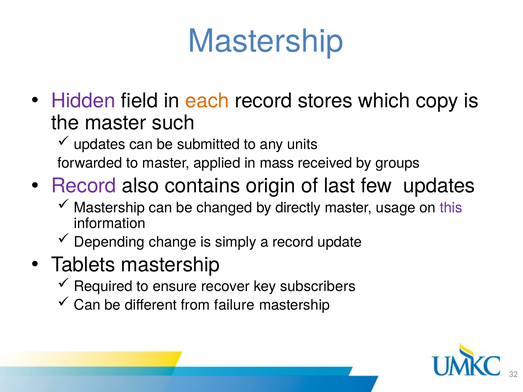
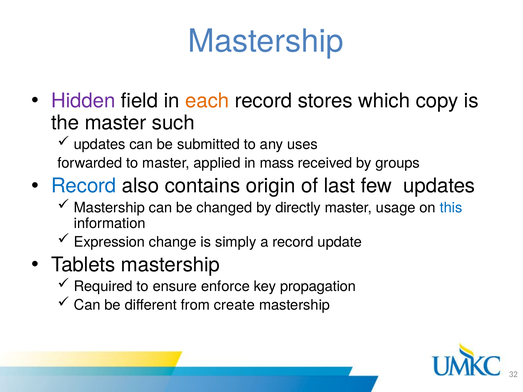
units: units -> uses
Record at (84, 186) colour: purple -> blue
this colour: purple -> blue
Depending: Depending -> Expression
recover: recover -> enforce
subscribers: subscribers -> propagation
failure: failure -> create
